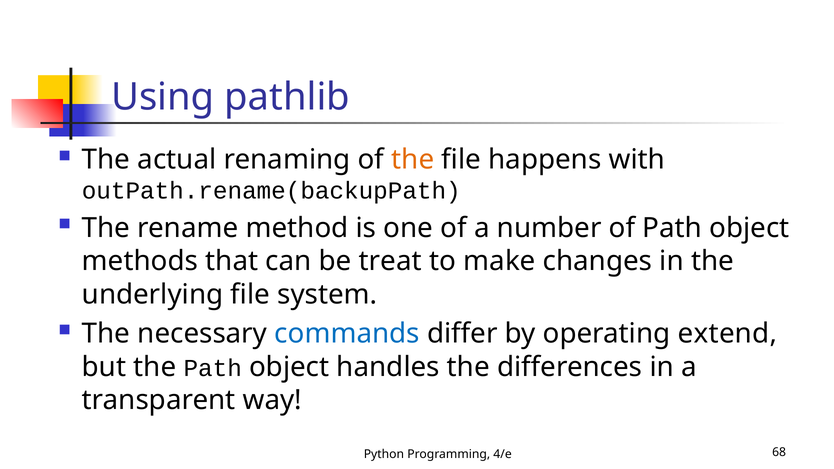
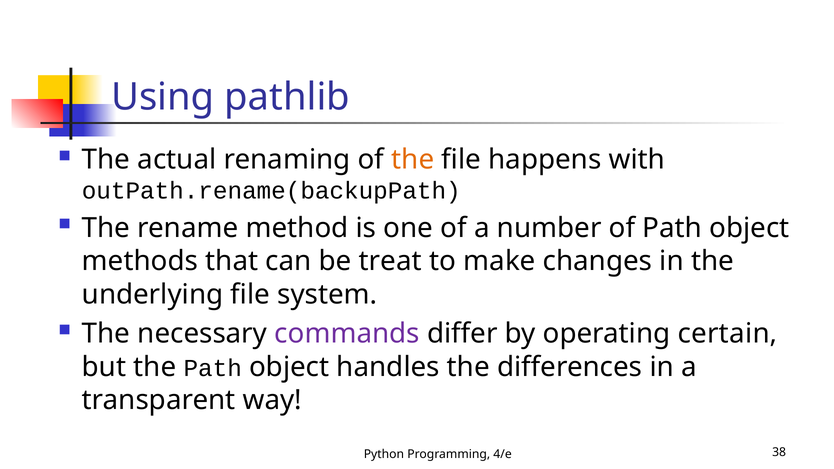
commands colour: blue -> purple
extend: extend -> certain
68: 68 -> 38
